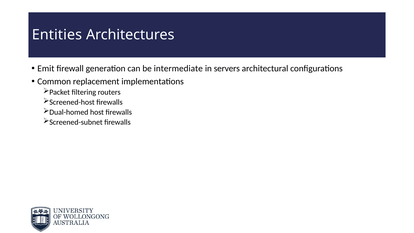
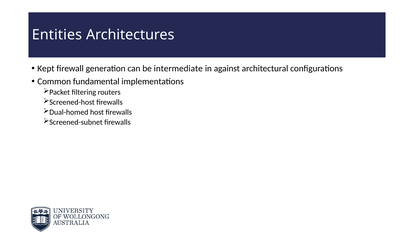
Emit: Emit -> Kept
servers: servers -> against
replacement: replacement -> fundamental
